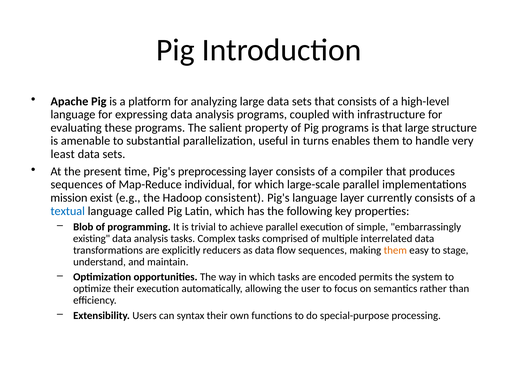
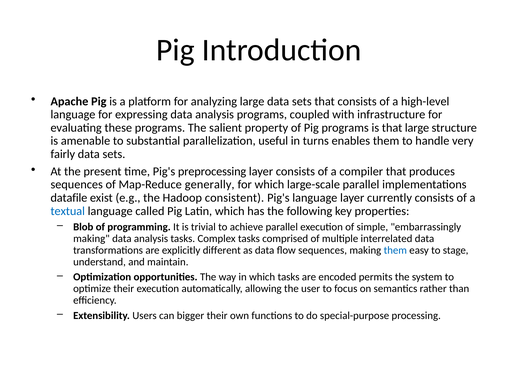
least: least -> fairly
individual: individual -> generally
mission: mission -> datafile
existing at (92, 239): existing -> making
reducers: reducers -> different
them at (395, 251) colour: orange -> blue
syntax: syntax -> bigger
